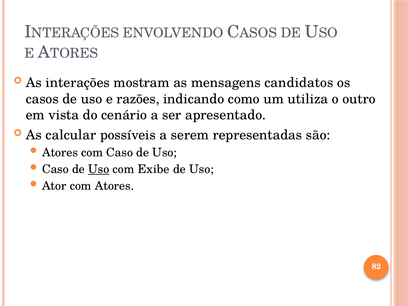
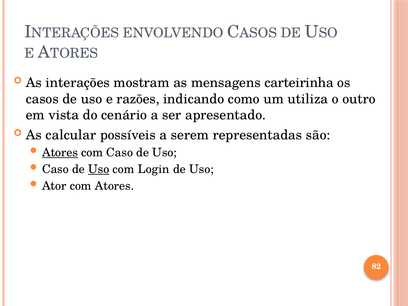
candidatos: candidatos -> carteirinha
Atores at (60, 152) underline: none -> present
Exibe: Exibe -> Login
